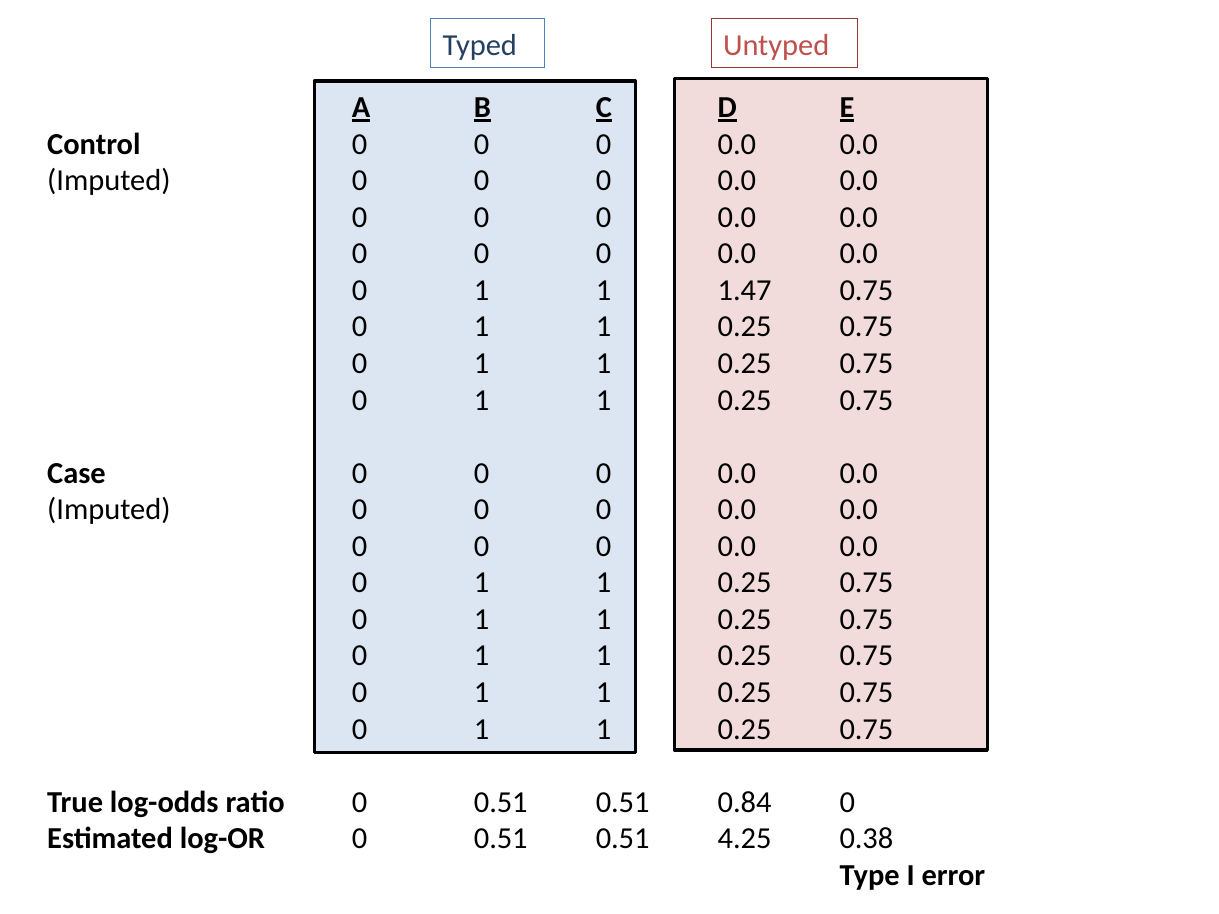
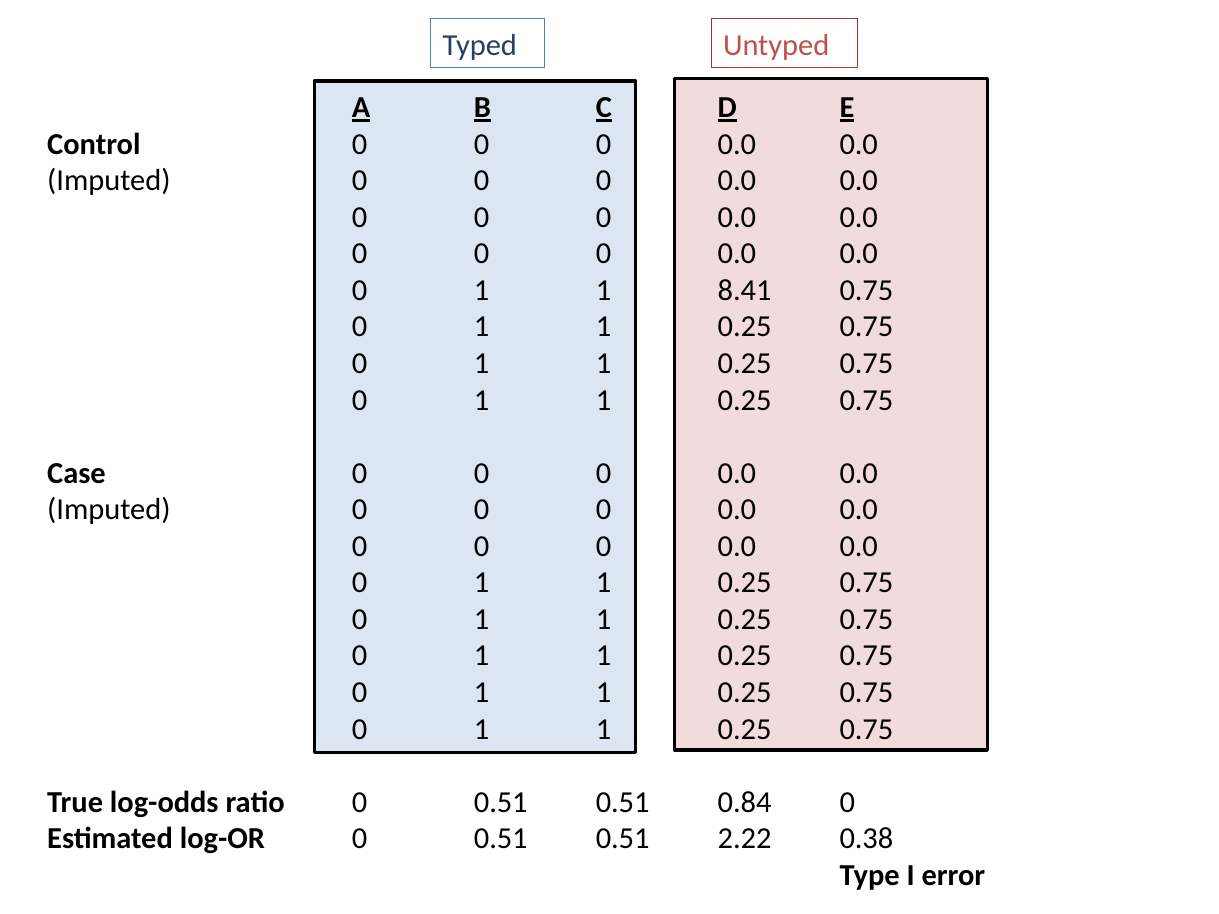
1.47: 1.47 -> 8.41
4.25: 4.25 -> 2.22
